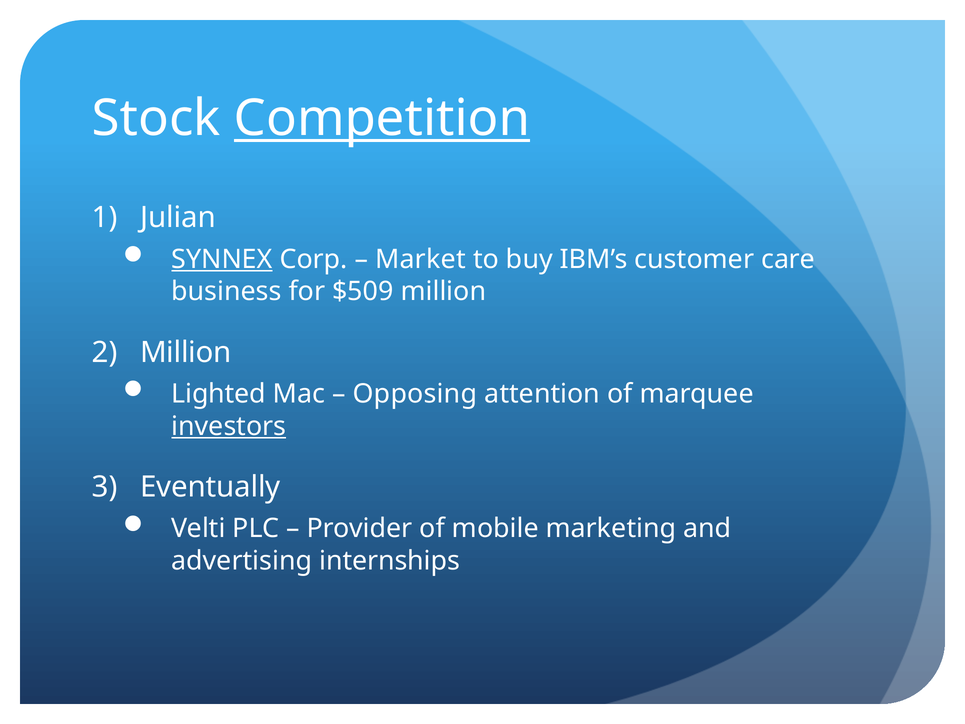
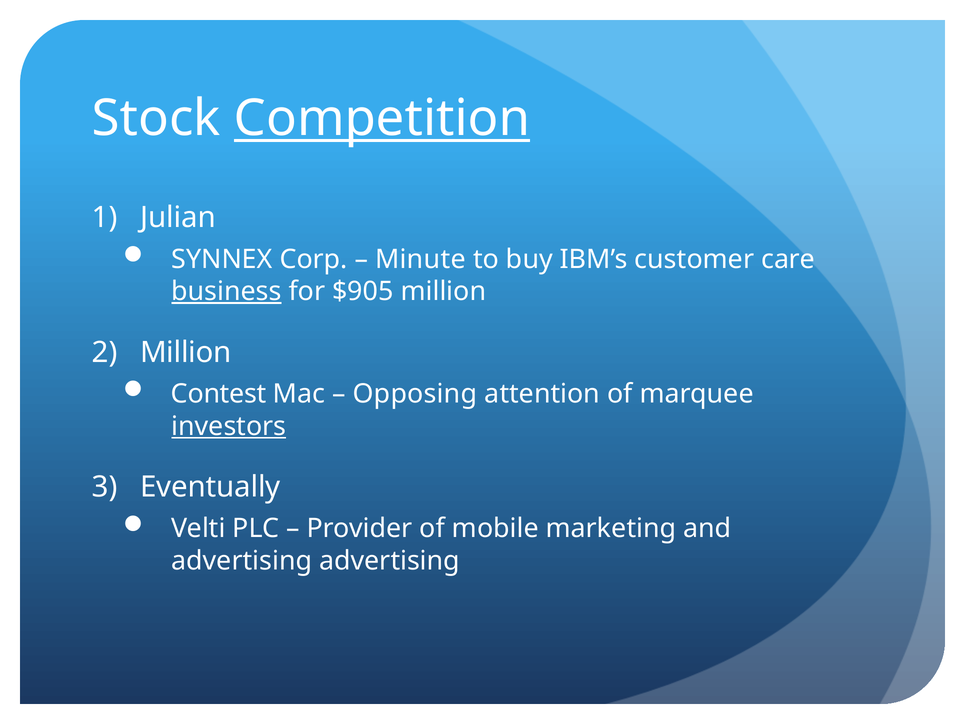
SYNNEX underline: present -> none
Market: Market -> Minute
business underline: none -> present
$509: $509 -> $905
Lighted: Lighted -> Contest
advertising internships: internships -> advertising
